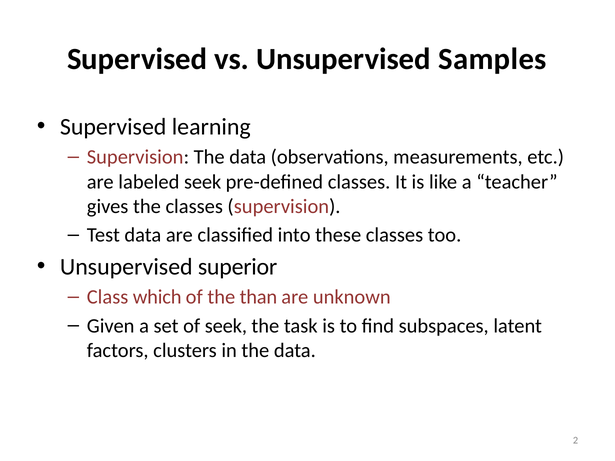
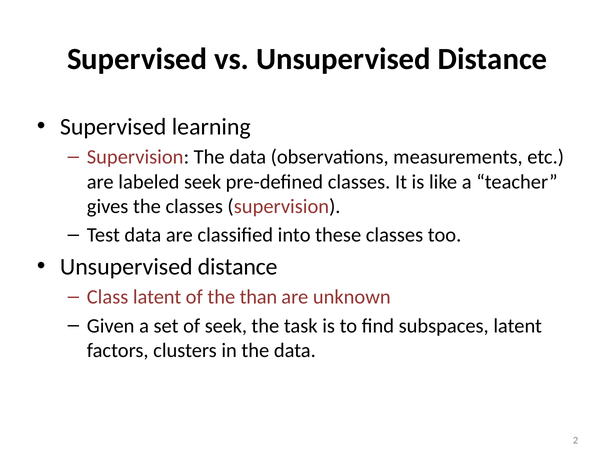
vs Unsupervised Samples: Samples -> Distance
superior at (238, 267): superior -> distance
Class which: which -> latent
